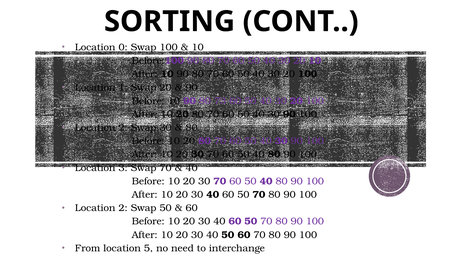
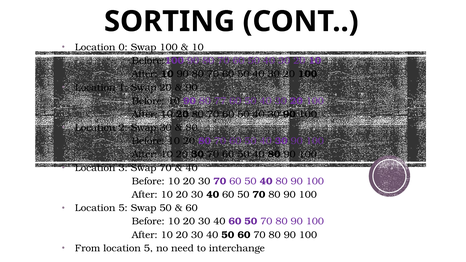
73: 73 -> 77
2 at (123, 208): 2 -> 5
